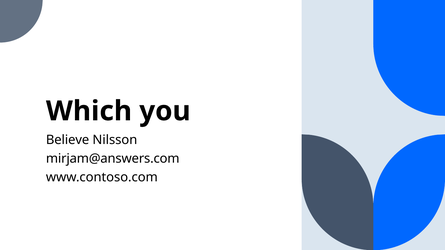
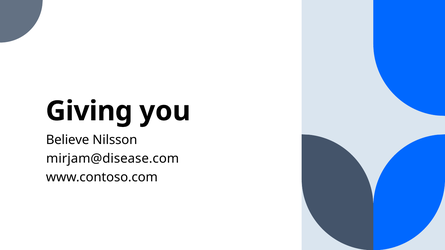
Which: Which -> Giving
mirjam@answers.com: mirjam@answers.com -> mirjam@disease.com
